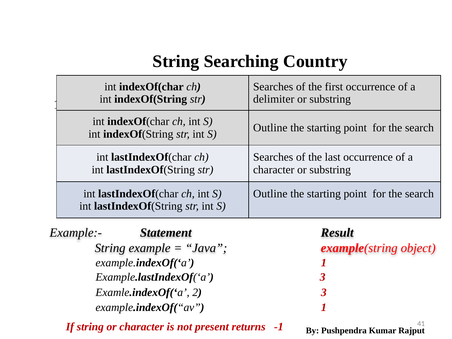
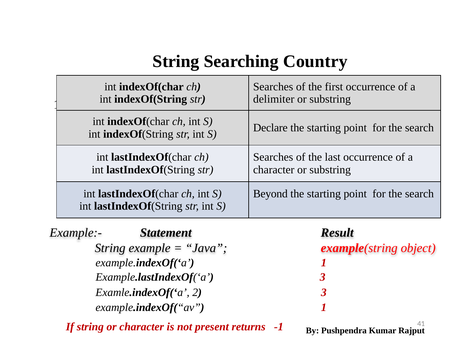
Outline at (270, 128): Outline -> Declare
Outline at (270, 194): Outline -> Beyond
